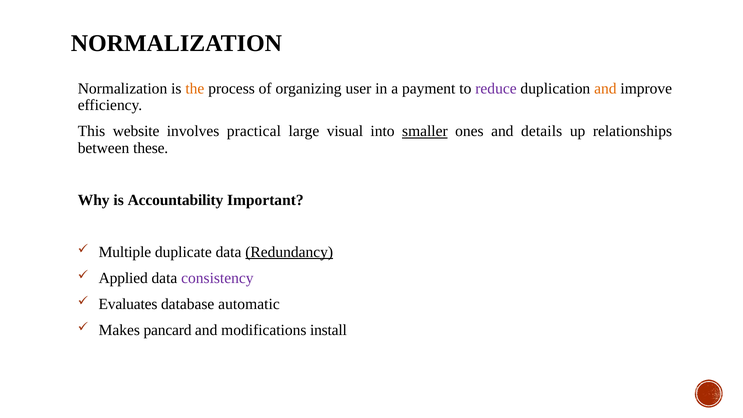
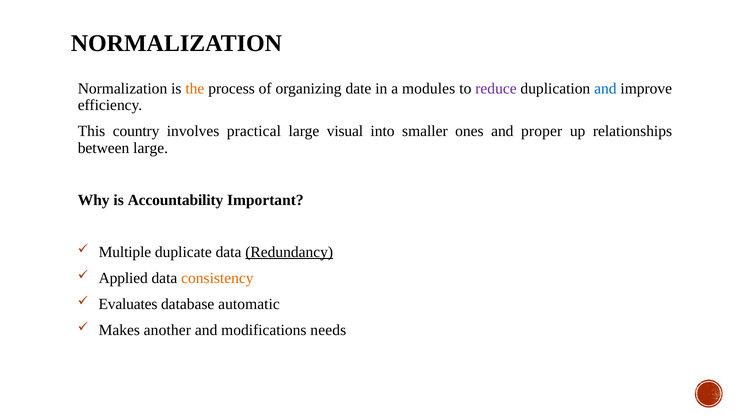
user: user -> date
payment: payment -> modules
and at (605, 88) colour: orange -> blue
website: website -> country
smaller underline: present -> none
details: details -> proper
between these: these -> large
consistency colour: purple -> orange
pancard: pancard -> another
install: install -> needs
